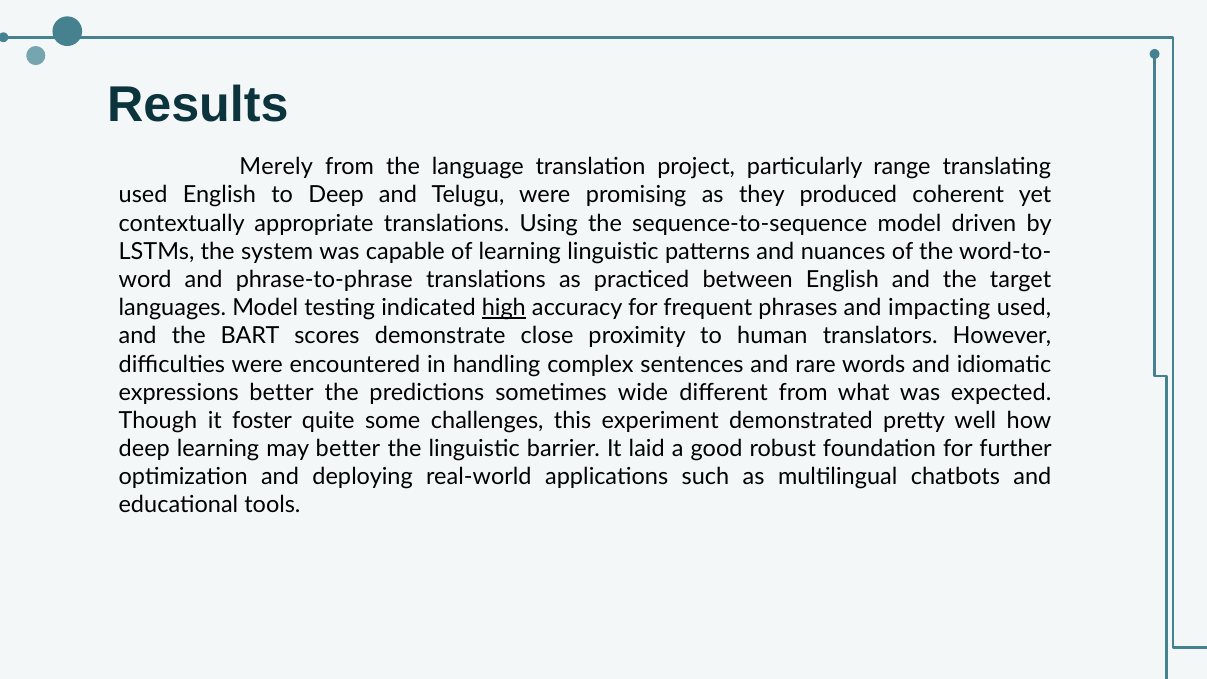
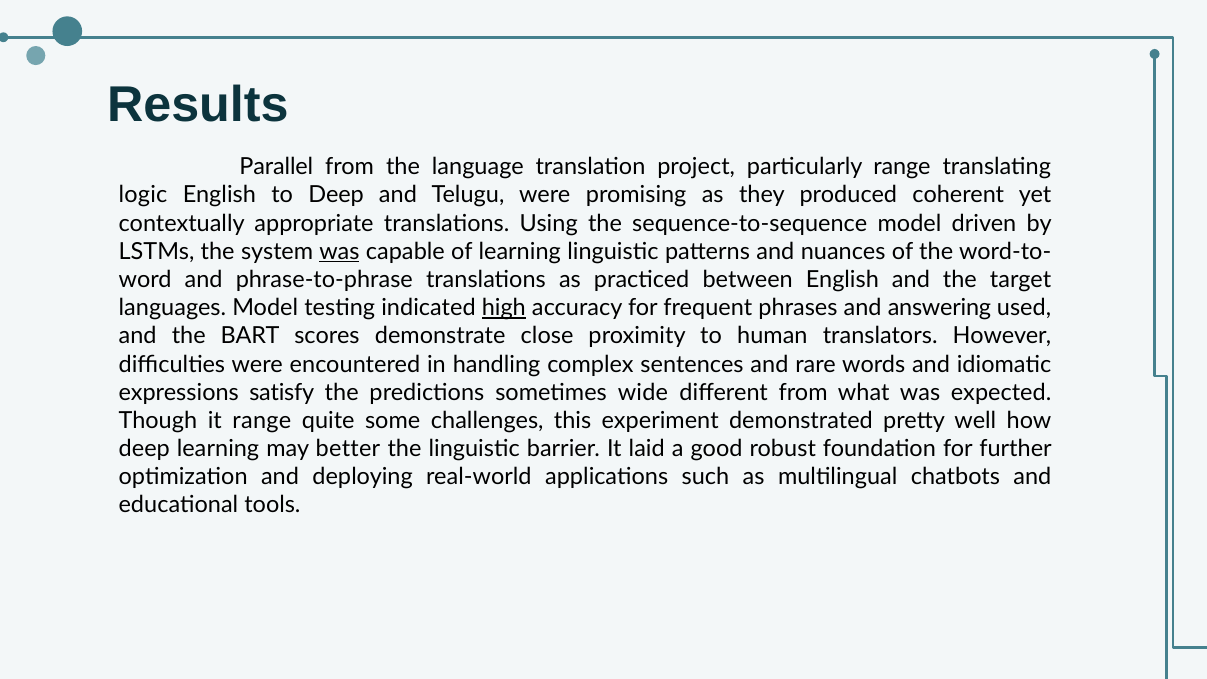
Merely: Merely -> Parallel
used at (143, 195): used -> logic
was at (339, 252) underline: none -> present
impacting: impacting -> answering
expressions better: better -> satisfy
it foster: foster -> range
